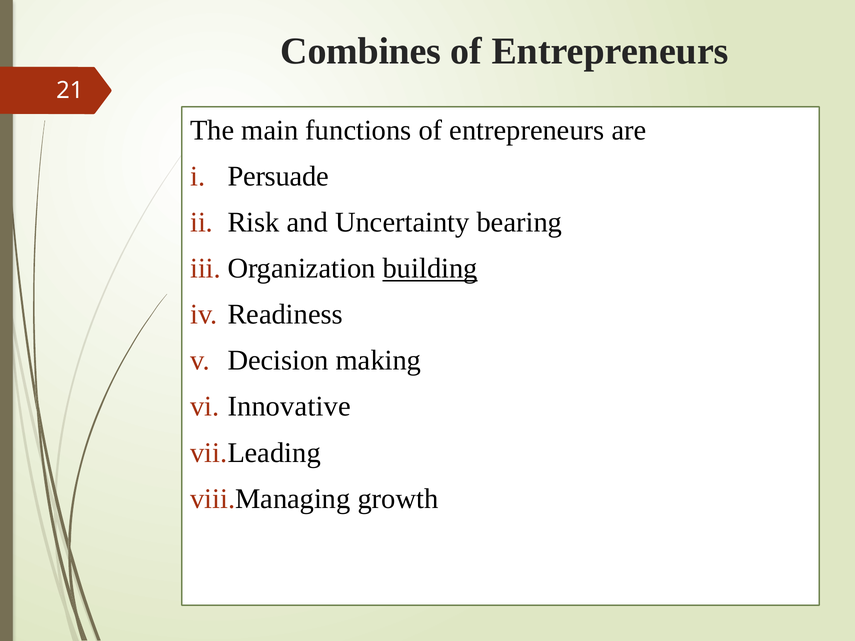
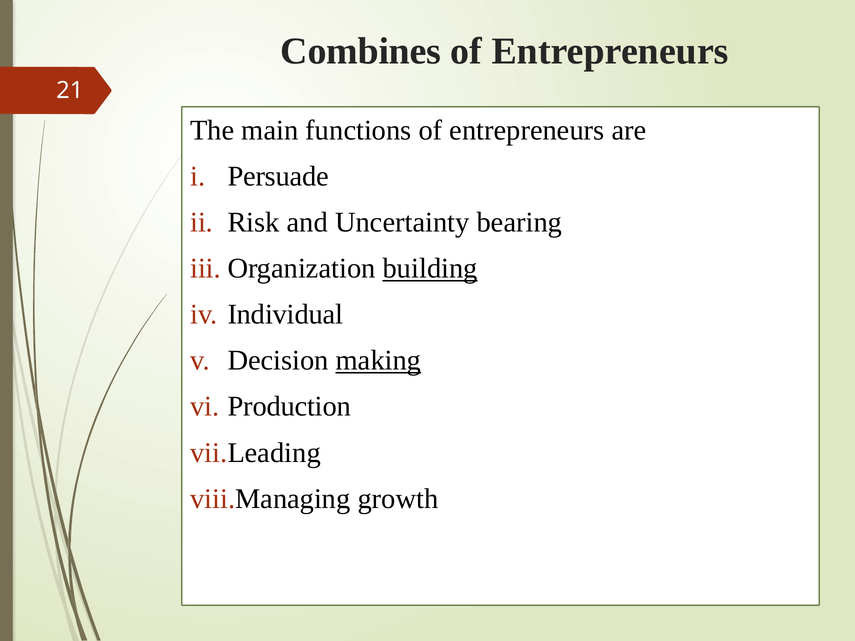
Readiness: Readiness -> Individual
making underline: none -> present
Innovative: Innovative -> Production
